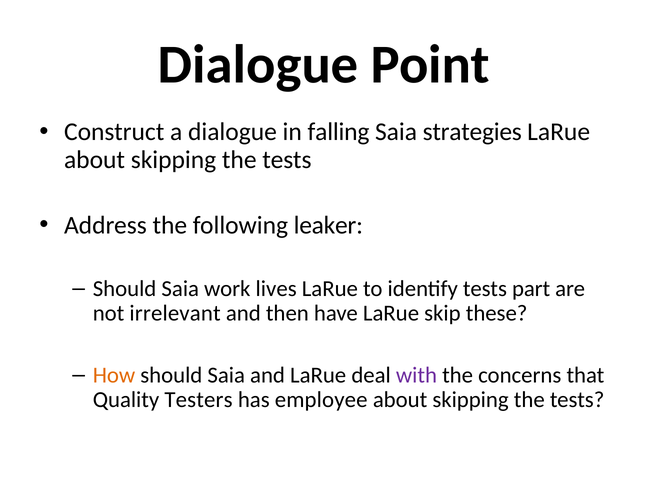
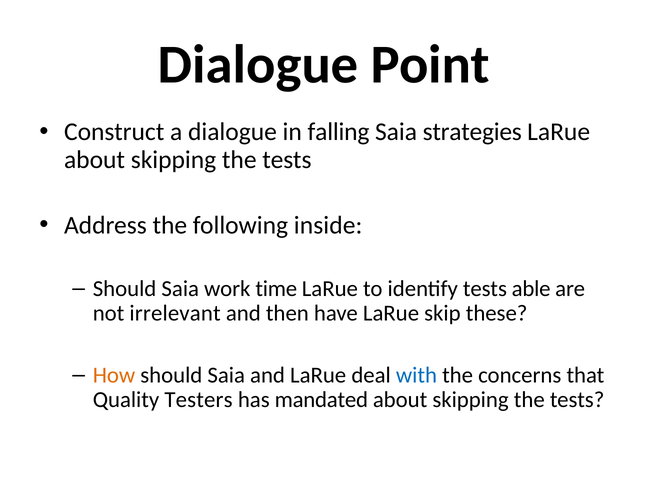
leaker: leaker -> inside
lives: lives -> time
part: part -> able
with colour: purple -> blue
employee: employee -> mandated
